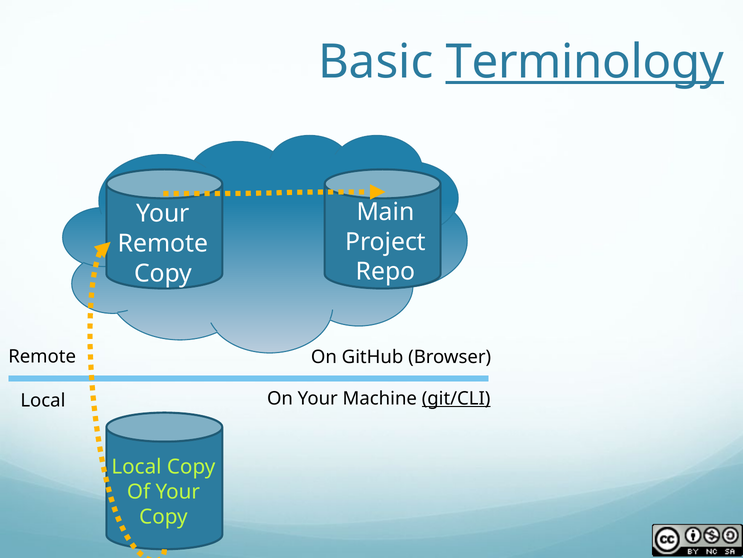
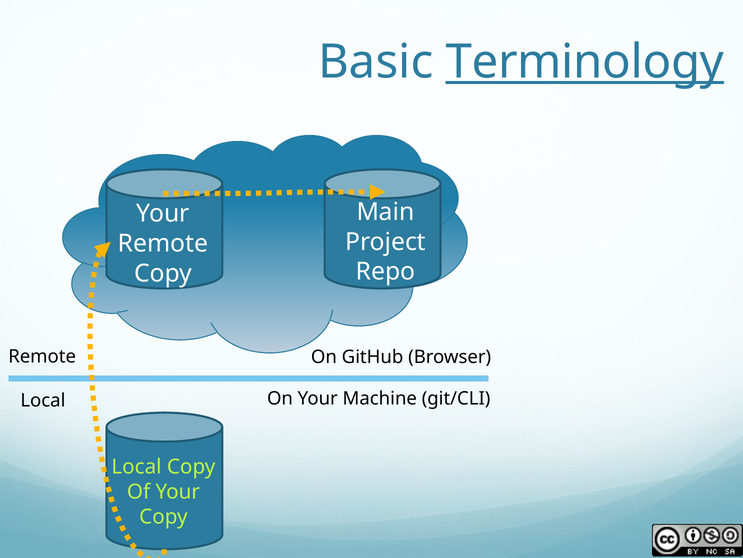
git/CLI underline: present -> none
